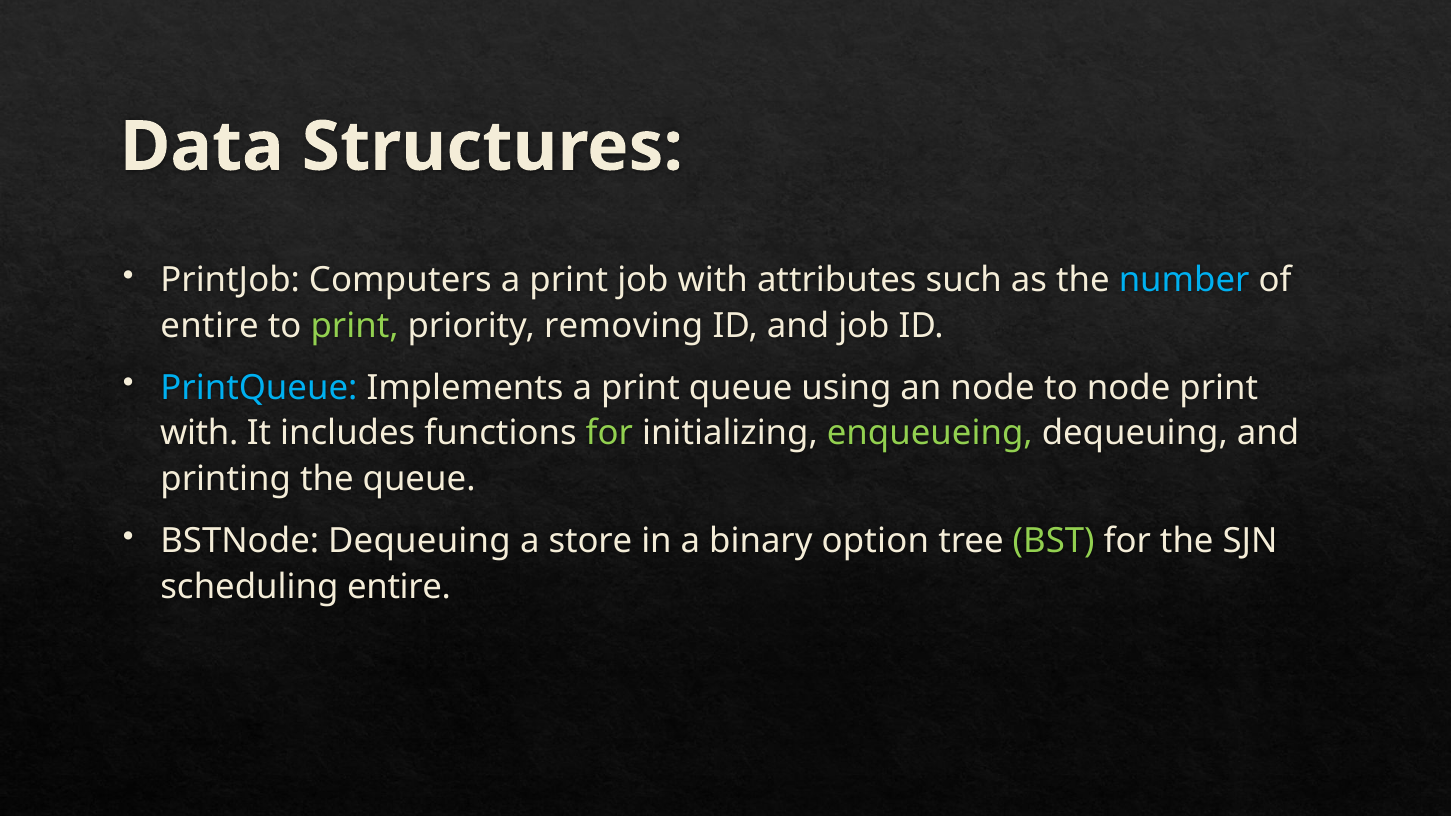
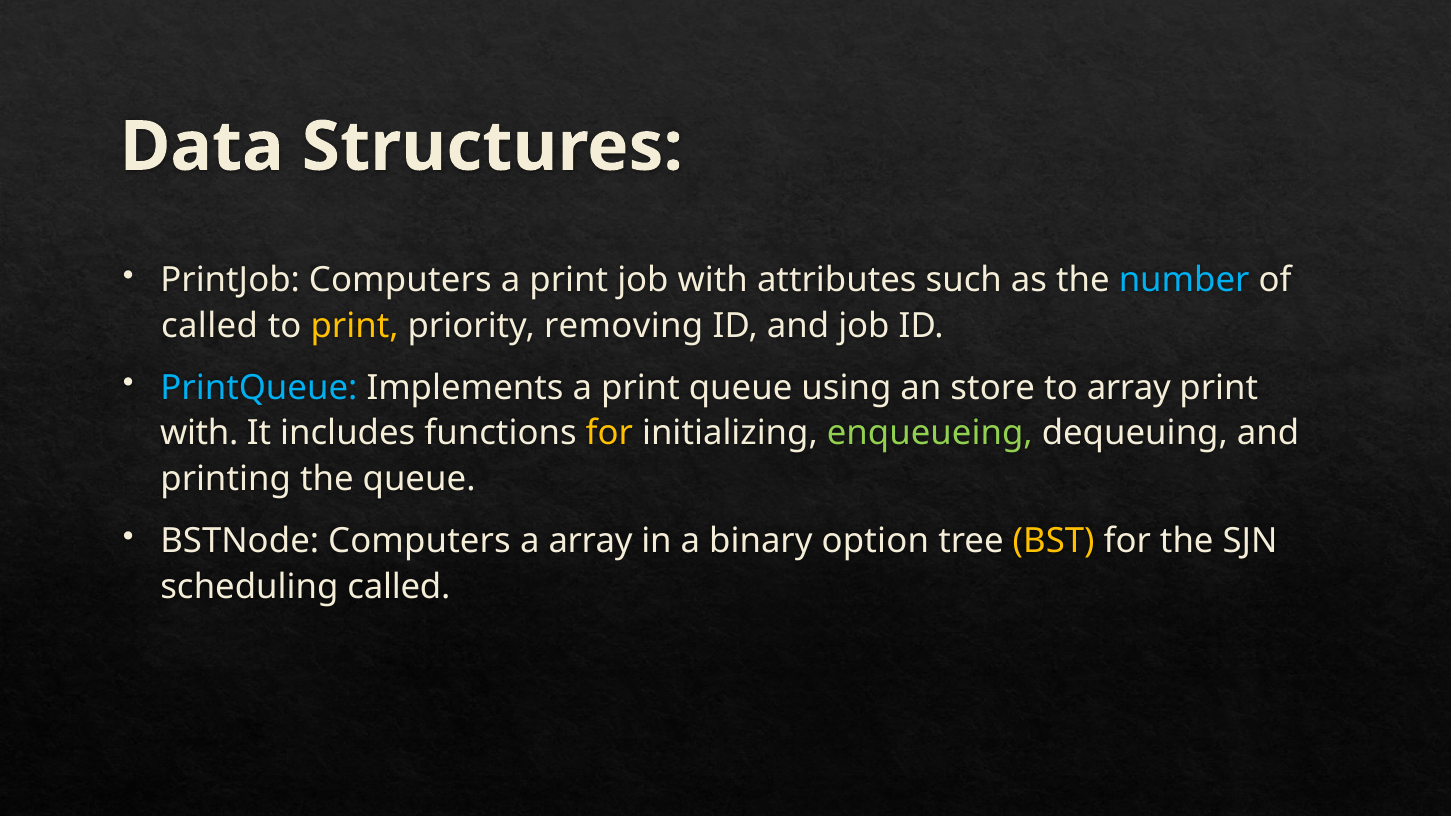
entire at (210, 326): entire -> called
print at (355, 326) colour: light green -> yellow
an node: node -> store
to node: node -> array
for at (609, 434) colour: light green -> yellow
BSTNode Dequeuing: Dequeuing -> Computers
a store: store -> array
BST colour: light green -> yellow
scheduling entire: entire -> called
